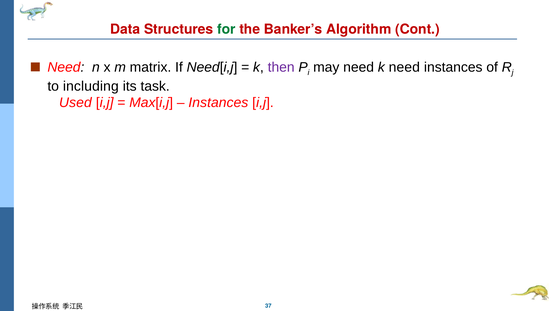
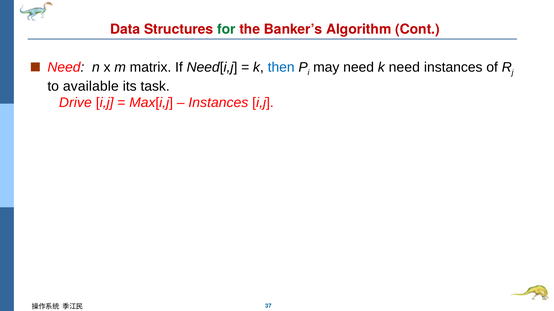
then colour: purple -> blue
including: including -> available
Used: Used -> Drive
